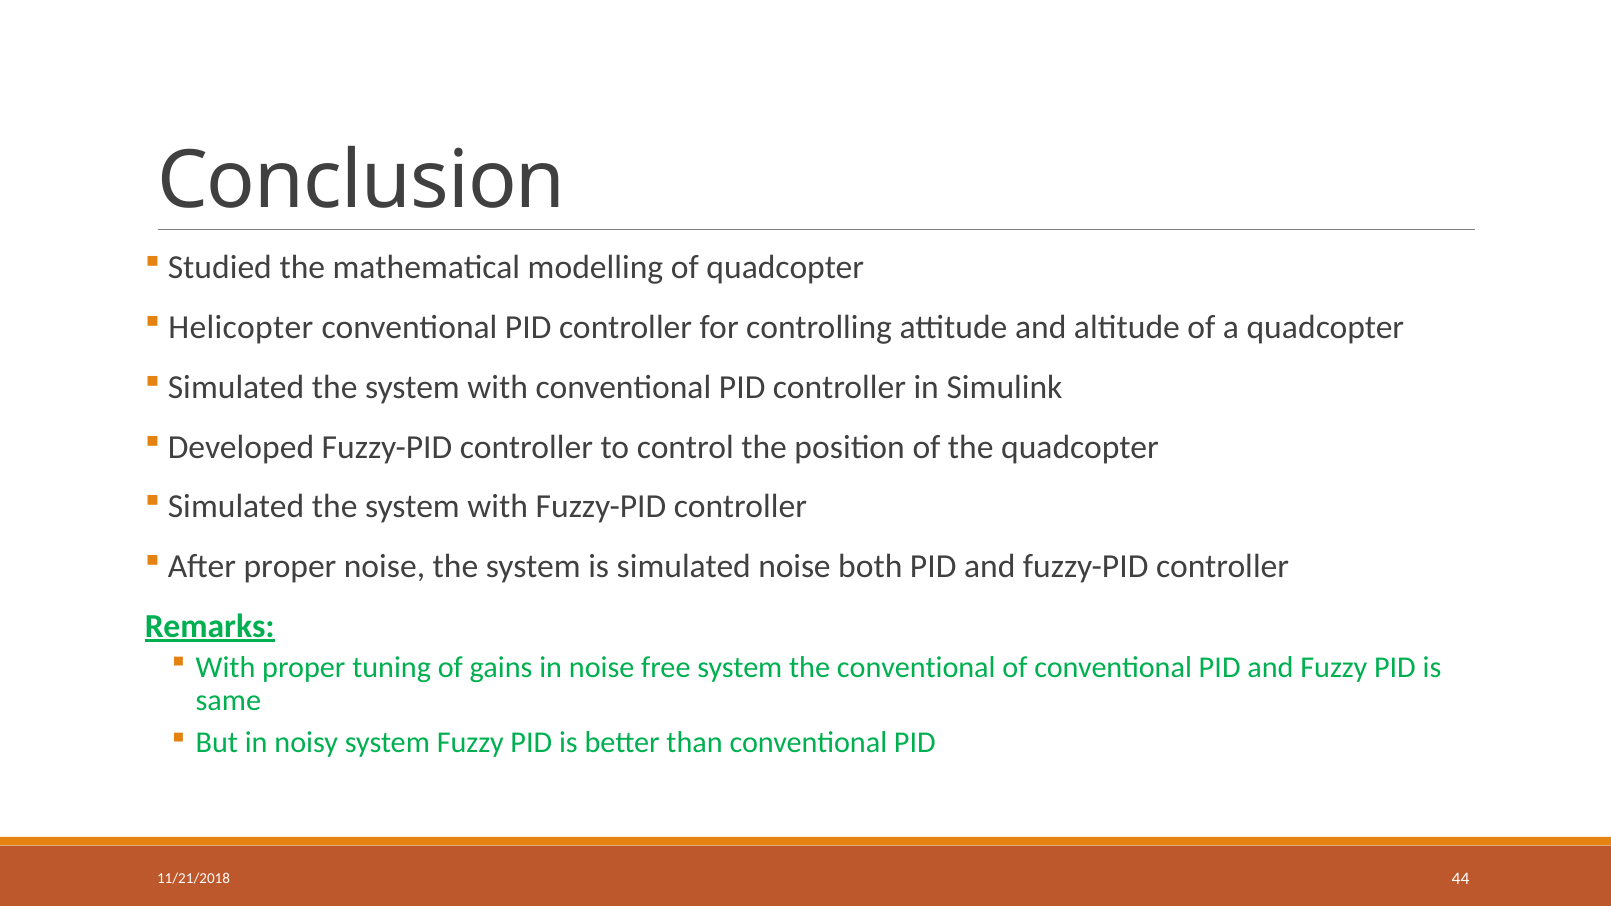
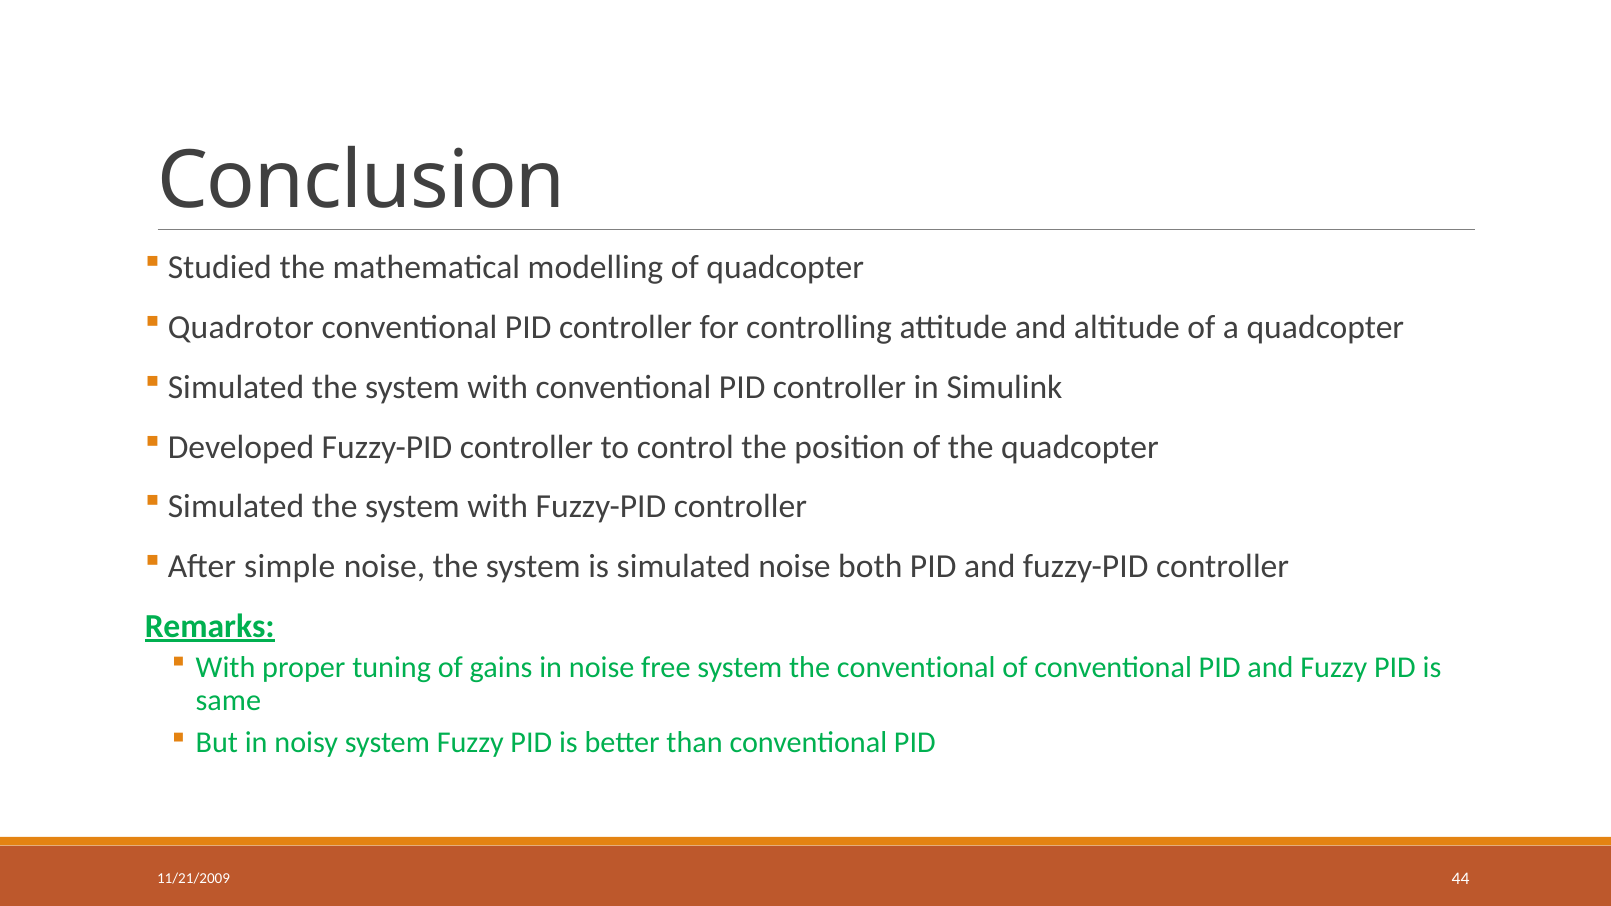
Helicopter: Helicopter -> Quadrotor
After proper: proper -> simple
11/21/2018: 11/21/2018 -> 11/21/2009
